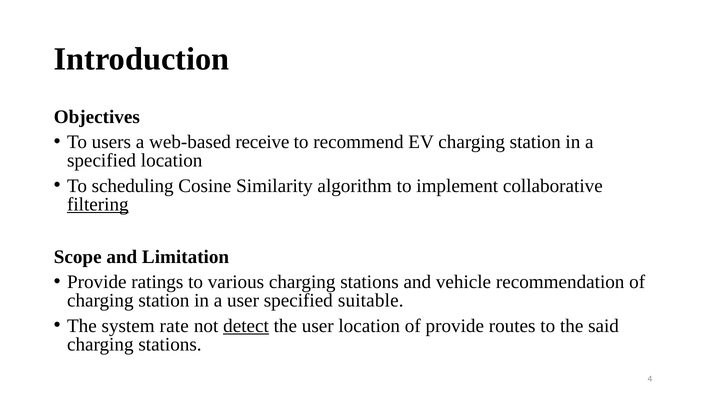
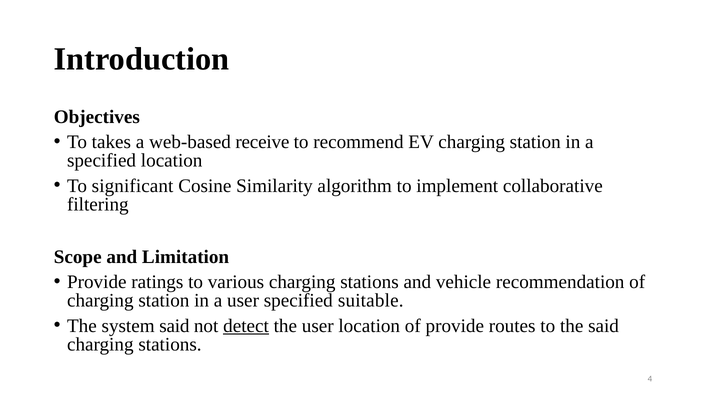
users: users -> takes
scheduling: scheduling -> significant
filtering underline: present -> none
system rate: rate -> said
